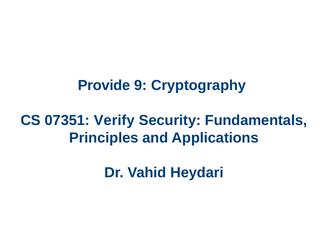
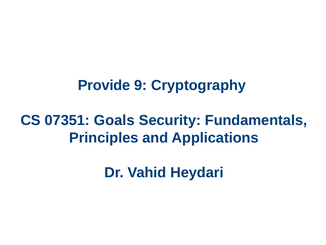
Verify: Verify -> Goals
